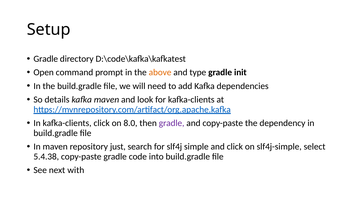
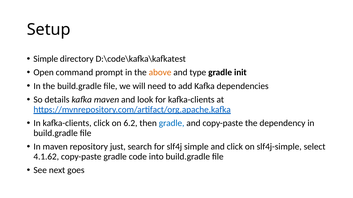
Gradle at (46, 59): Gradle -> Simple
8.0: 8.0 -> 6.2
gradle at (172, 124) colour: purple -> blue
5.4.38: 5.4.38 -> 4.1.62
with: with -> goes
